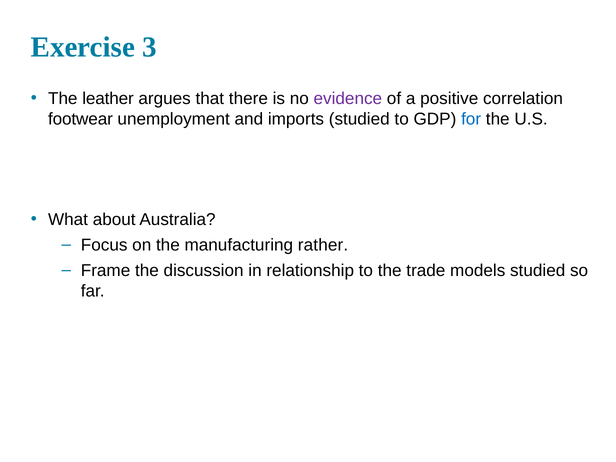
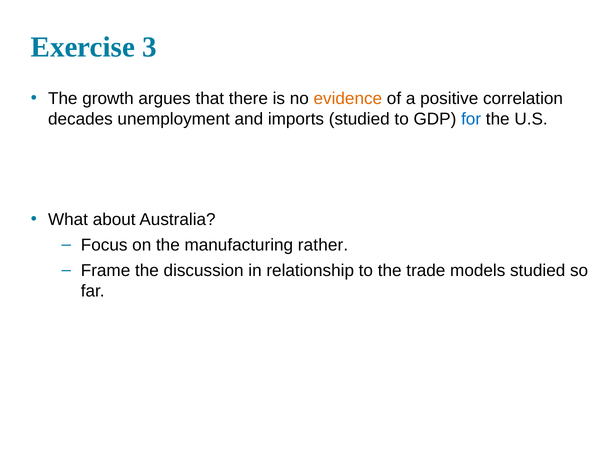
leather: leather -> growth
evidence colour: purple -> orange
footwear: footwear -> decades
